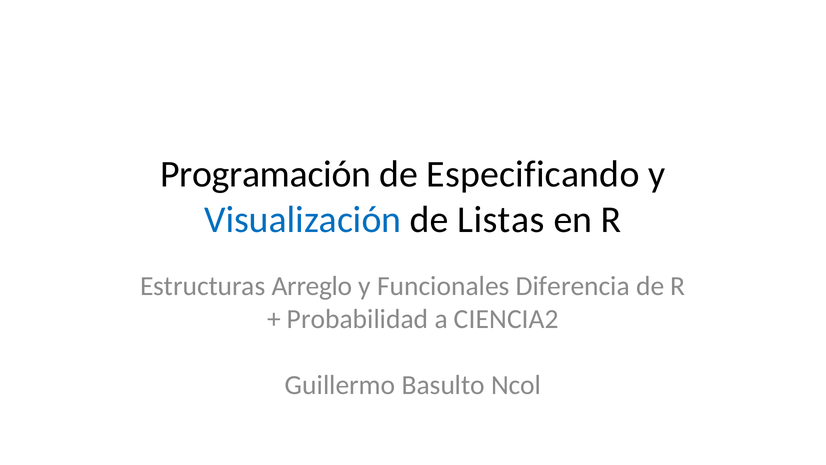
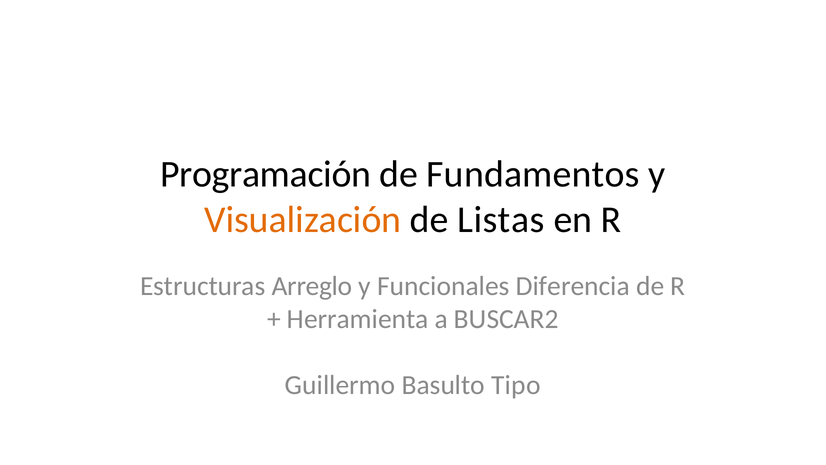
Especificando: Especificando -> Fundamentos
Visualización colour: blue -> orange
Probabilidad: Probabilidad -> Herramienta
CIENCIA2: CIENCIA2 -> BUSCAR2
Ncol: Ncol -> Tipo
